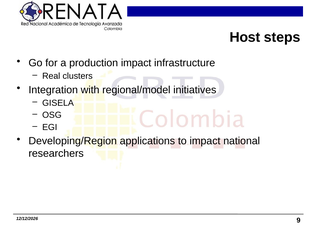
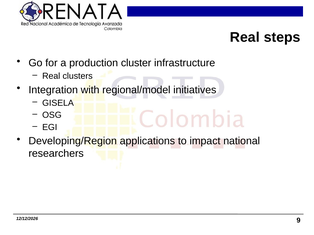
Host at (245, 37): Host -> Real
production impact: impact -> cluster
